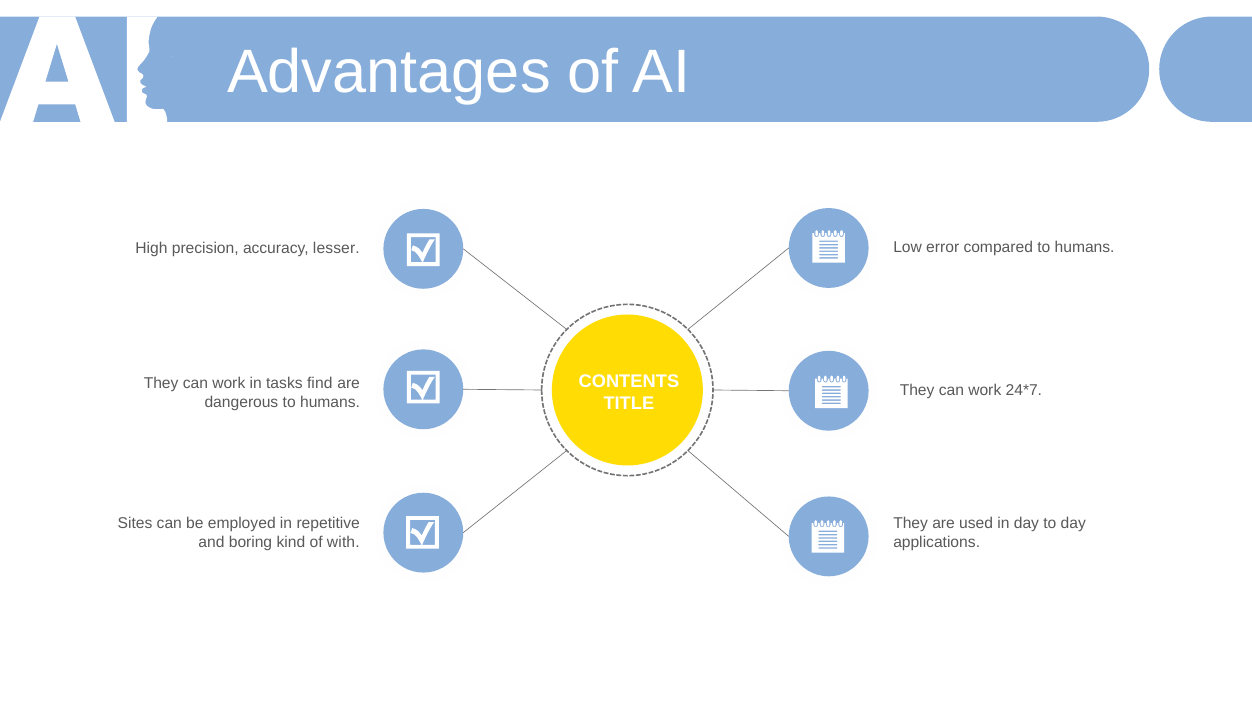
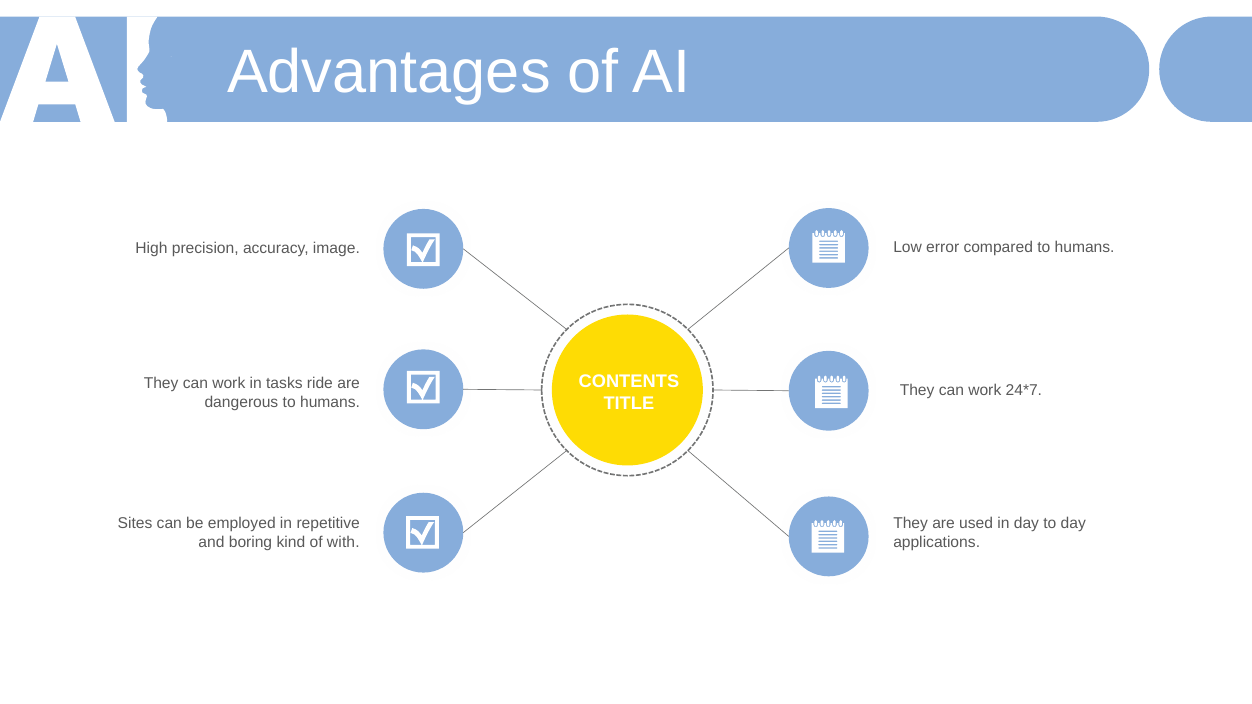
lesser: lesser -> image
find: find -> ride
